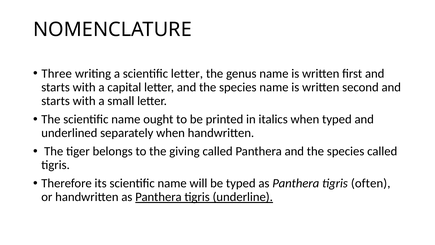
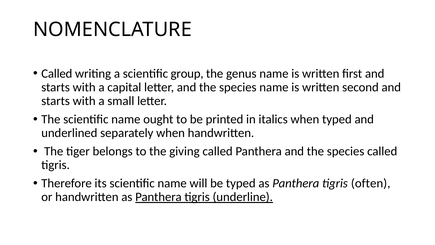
Three at (57, 74): Three -> Called
scientific letter: letter -> group
